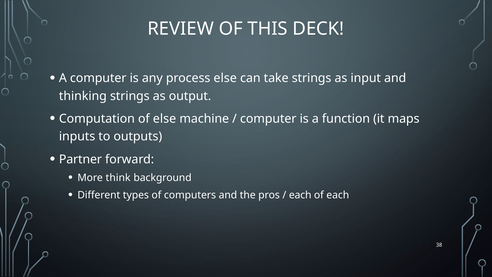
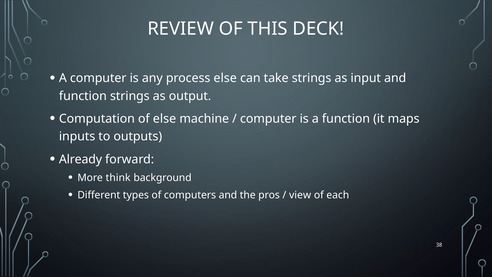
thinking at (83, 96): thinking -> function
Partner: Partner -> Already
each at (300, 195): each -> view
